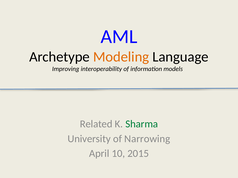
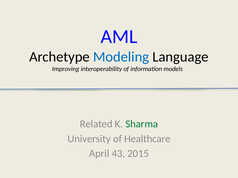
Modeling colour: orange -> blue
Narrowing: Narrowing -> Healthcare
10: 10 -> 43
